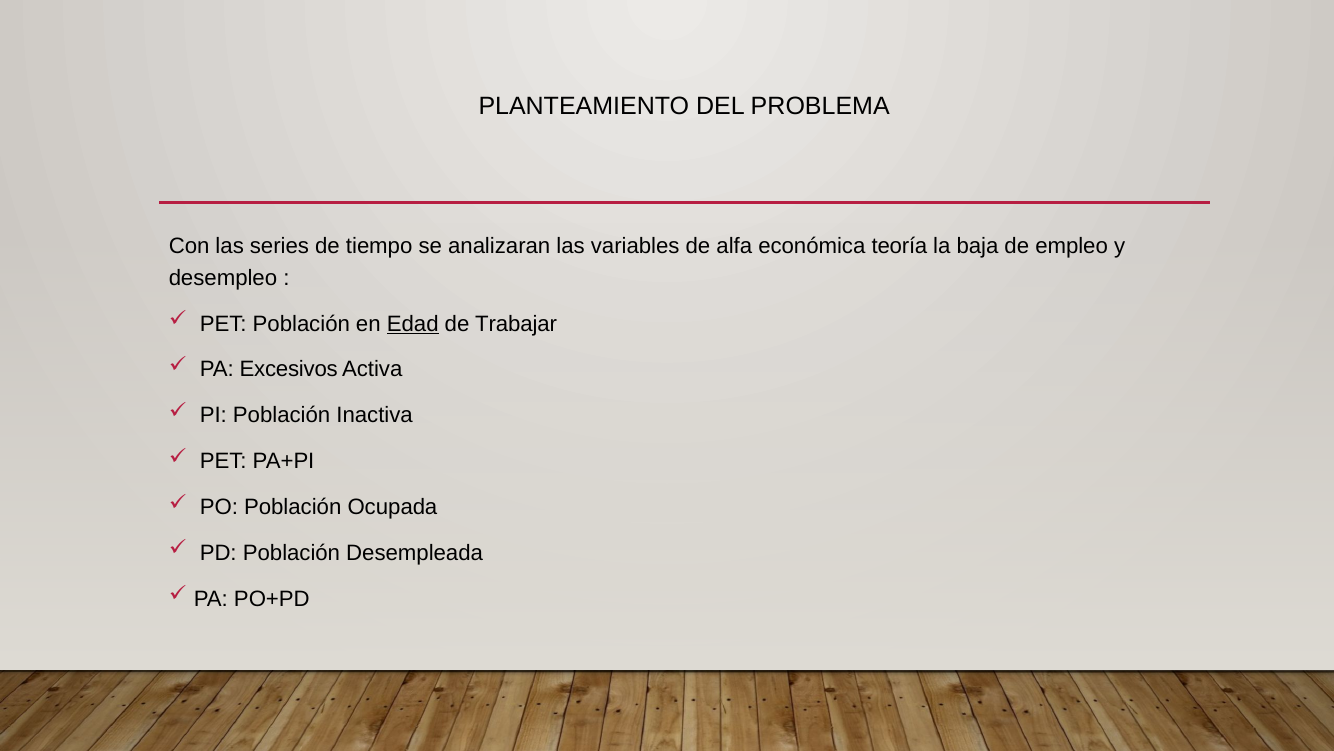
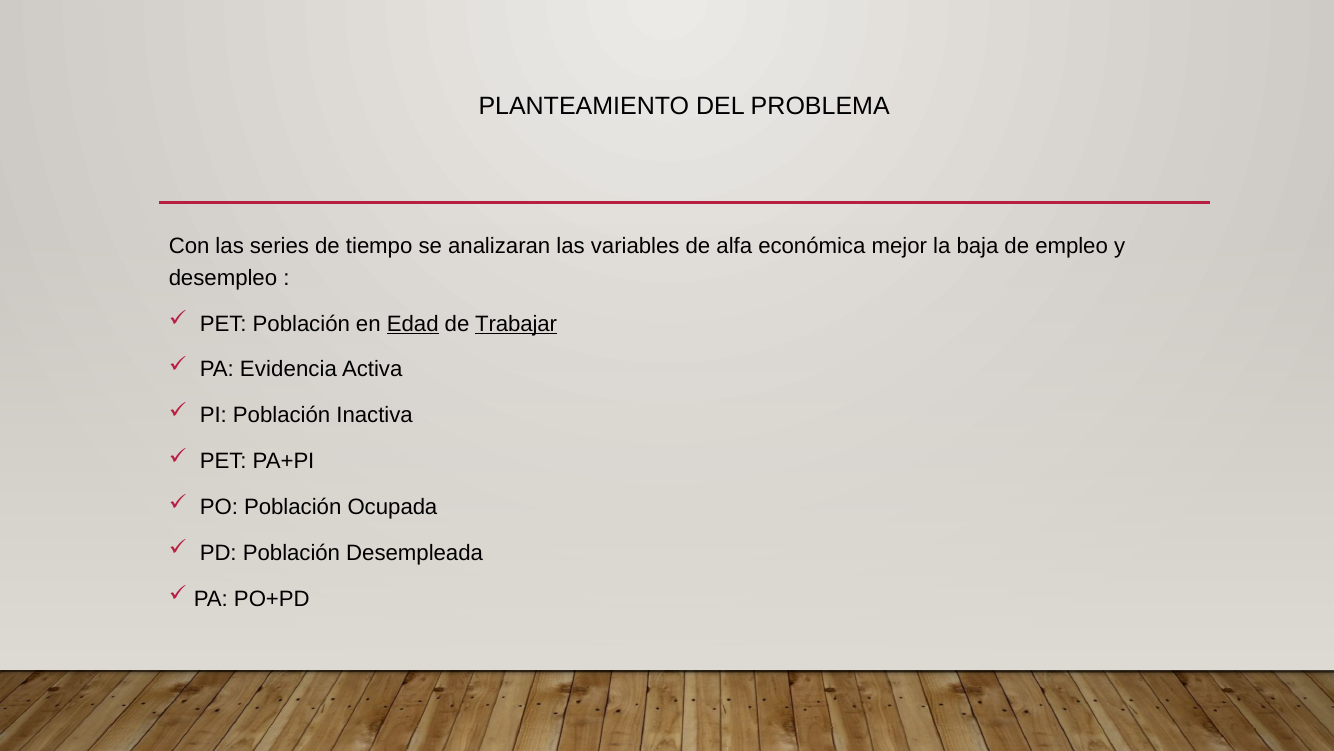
teoría: teoría -> mejor
Trabajar underline: none -> present
Excesivos: Excesivos -> Evidencia
